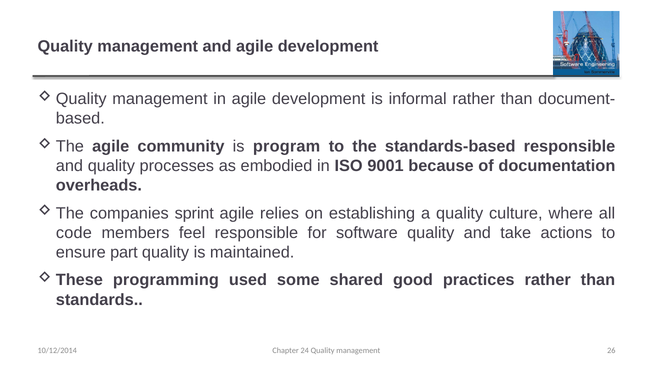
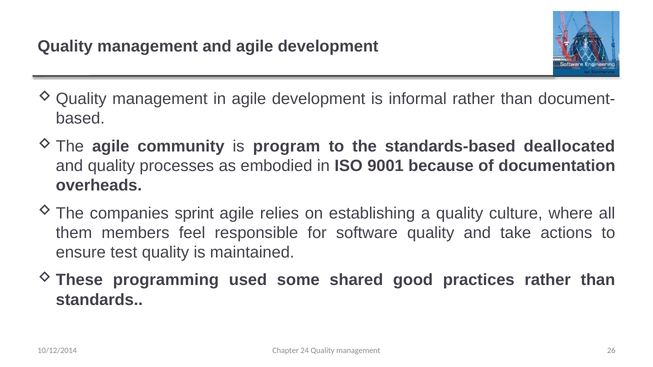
standards-based responsible: responsible -> deallocated
code: code -> them
part: part -> test
